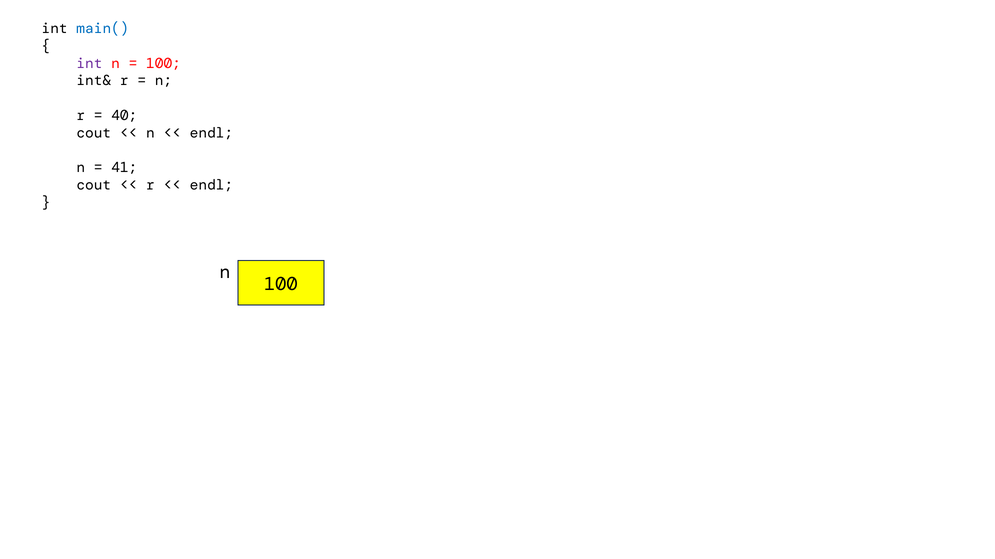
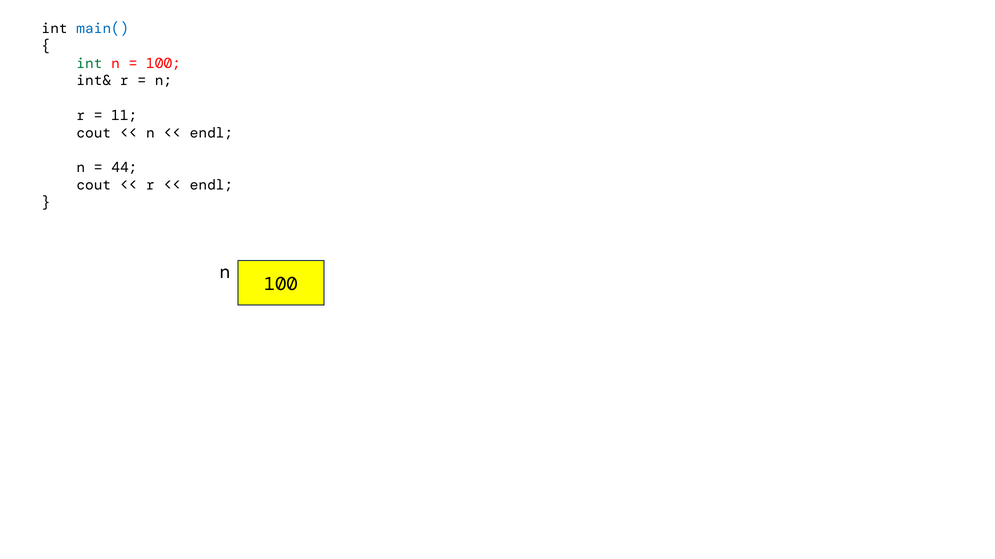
int at (89, 63) colour: purple -> green
40: 40 -> 11
41: 41 -> 44
